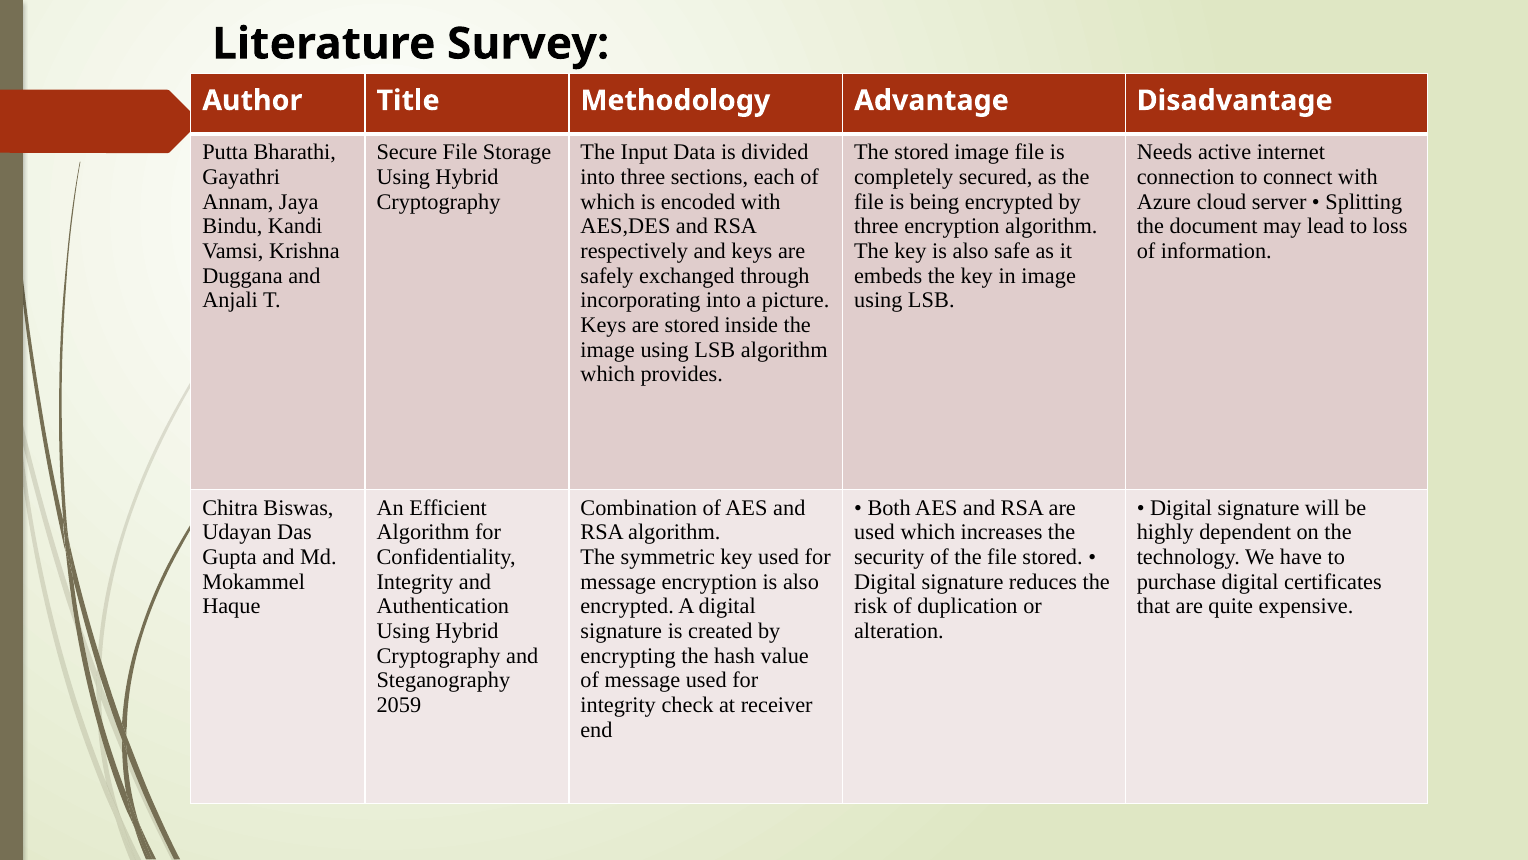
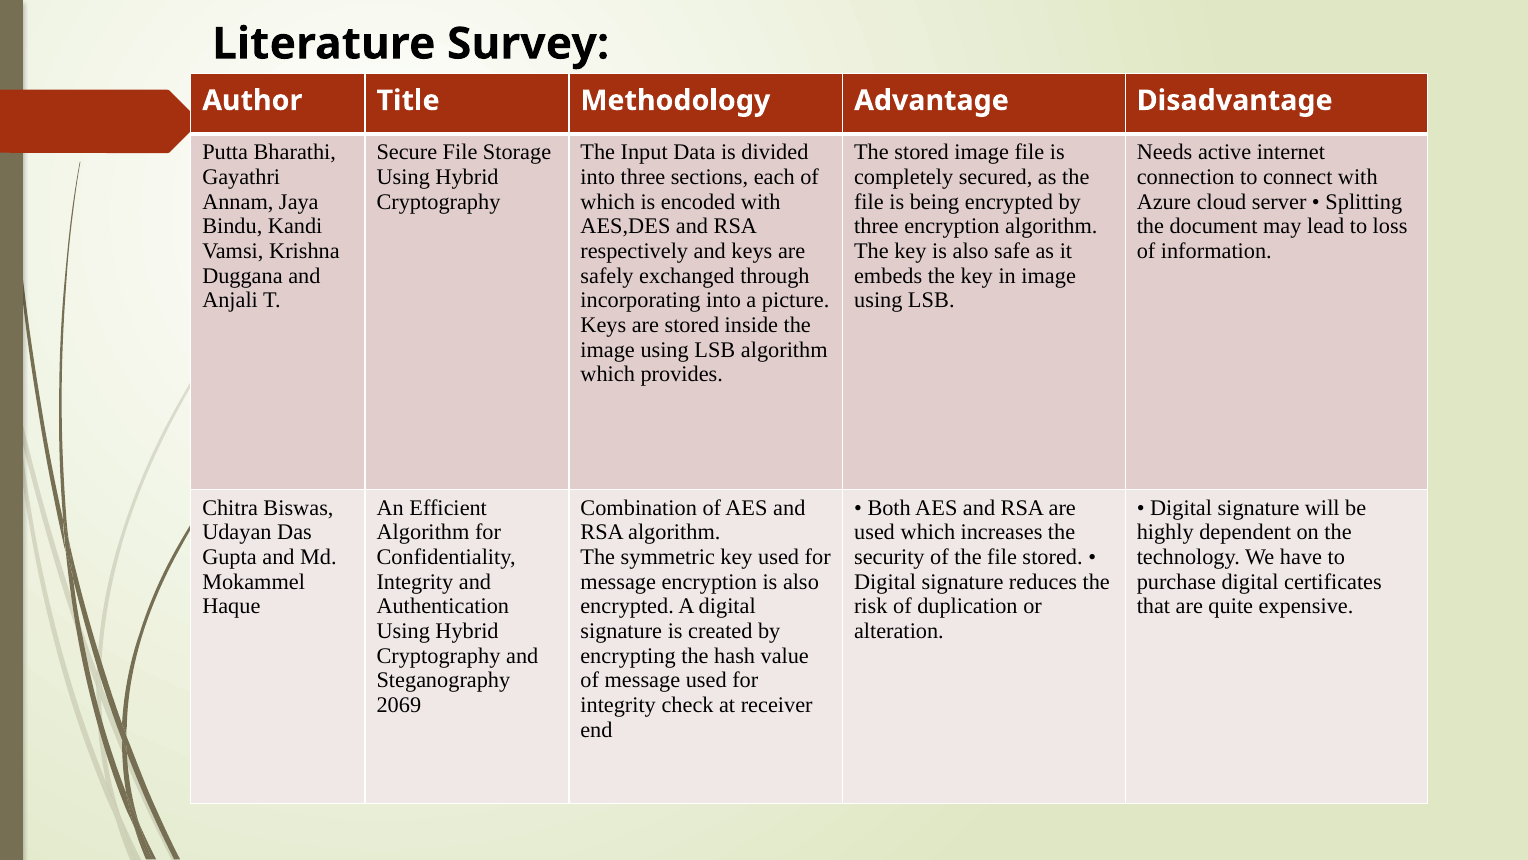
2059: 2059 -> 2069
